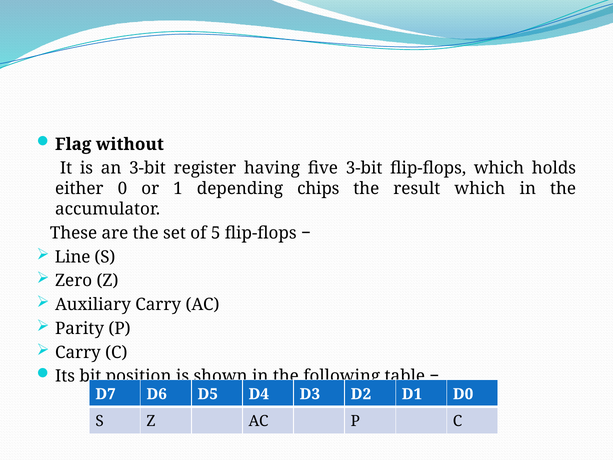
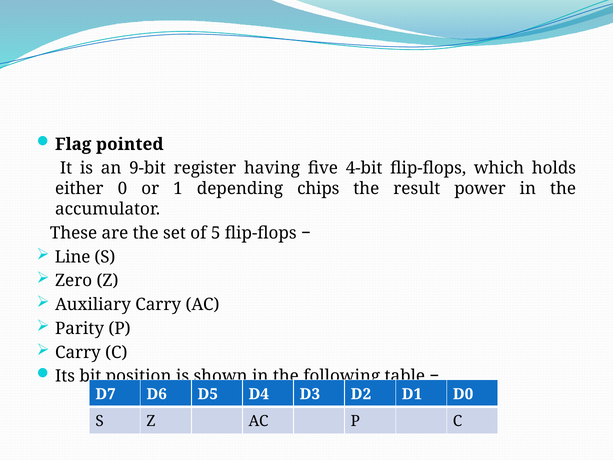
without: without -> pointed
an 3-bit: 3-bit -> 9-bit
five 3-bit: 3-bit -> 4-bit
result which: which -> power
